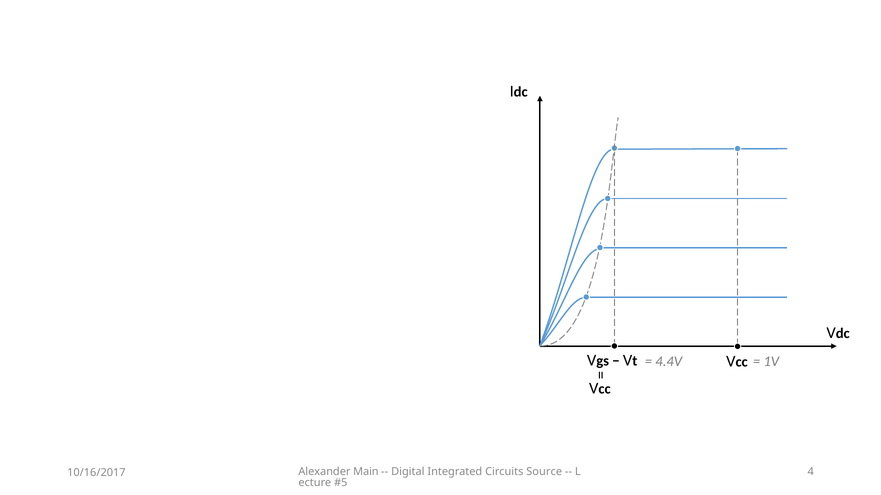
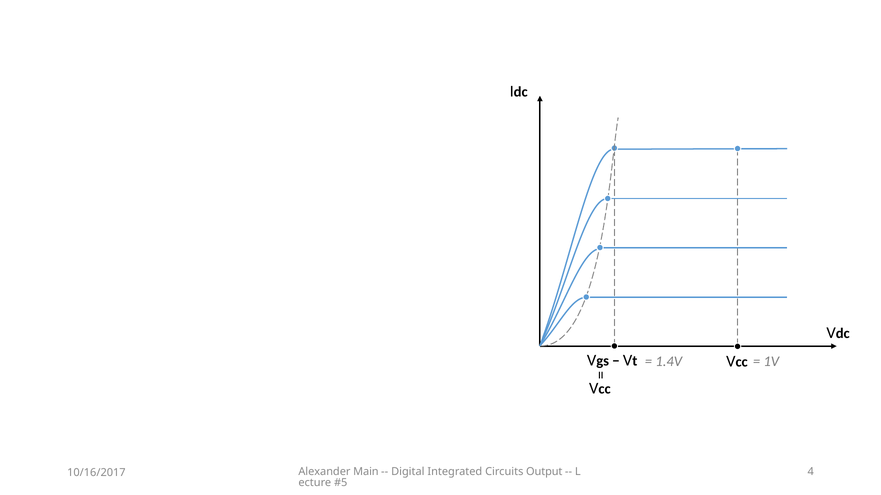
4.4V: 4.4V -> 1.4V
Source: Source -> Output
